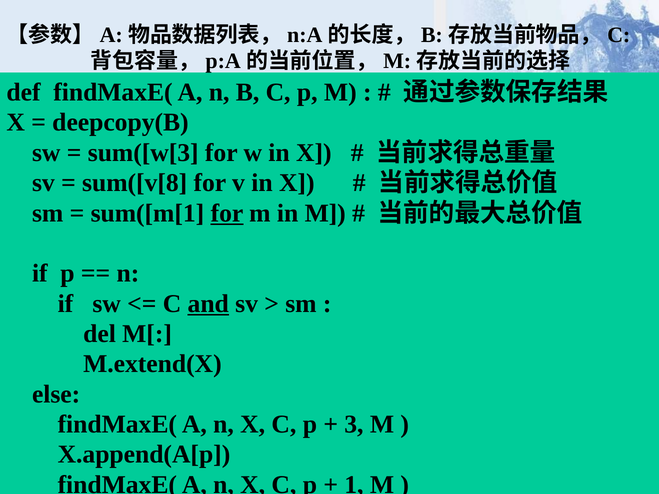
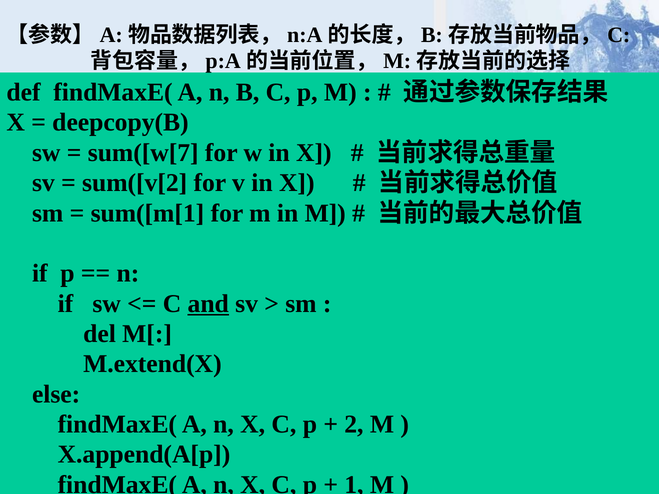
sum([w[3: sum([w[3 -> sum([w[7
sum([v[8: sum([v[8 -> sum([v[2
for at (227, 213) underline: present -> none
3: 3 -> 2
